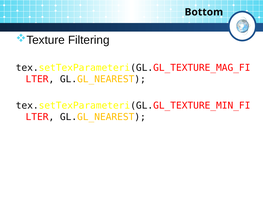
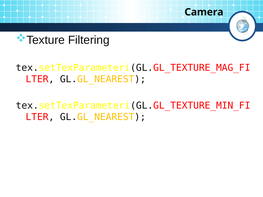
Bottom: Bottom -> Camera
